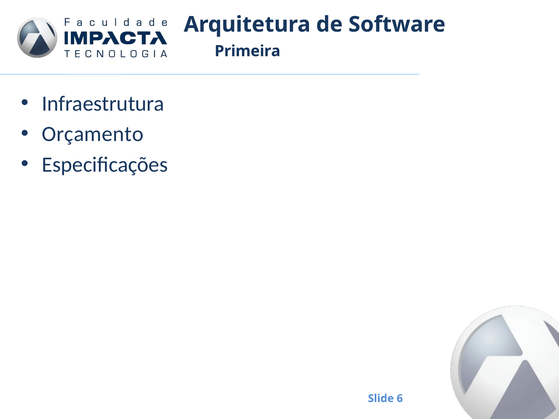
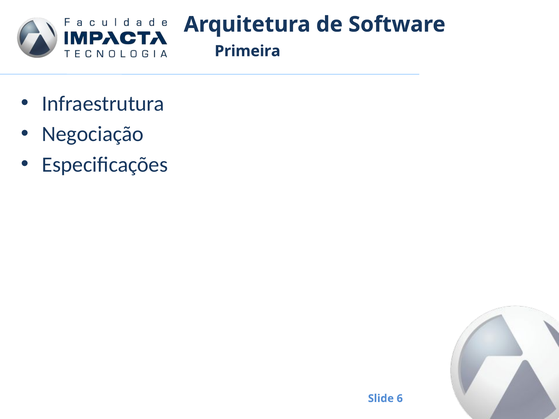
Orçamento: Orçamento -> Negociação
